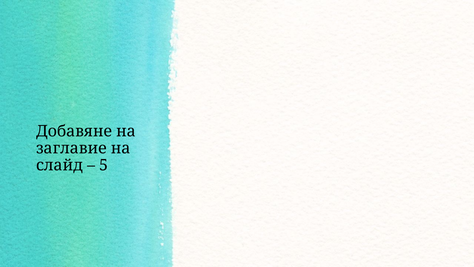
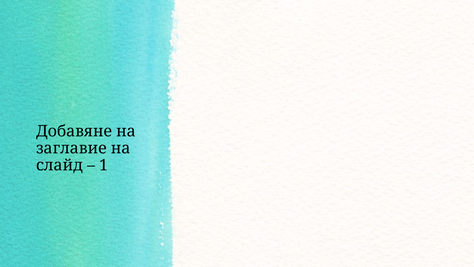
5: 5 -> 1
